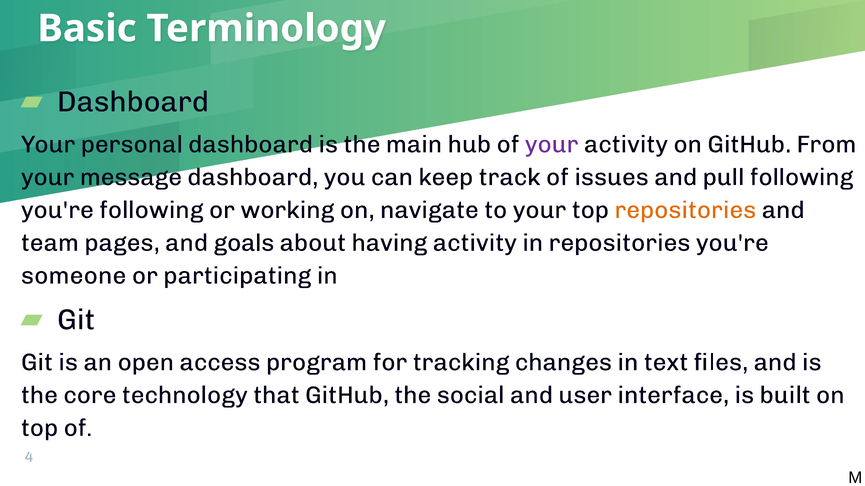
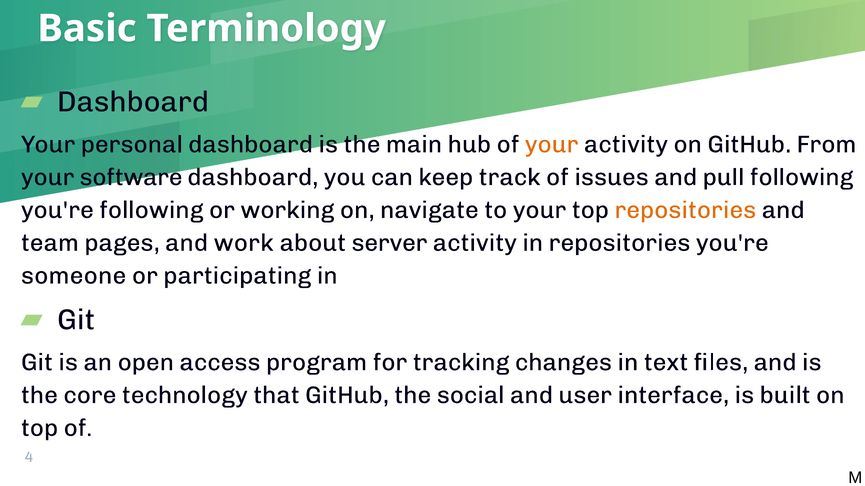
your at (552, 145) colour: purple -> orange
message: message -> software
goals: goals -> work
having: having -> server
